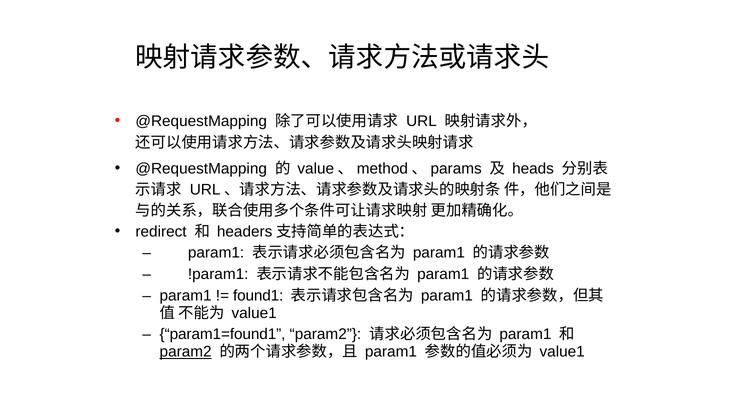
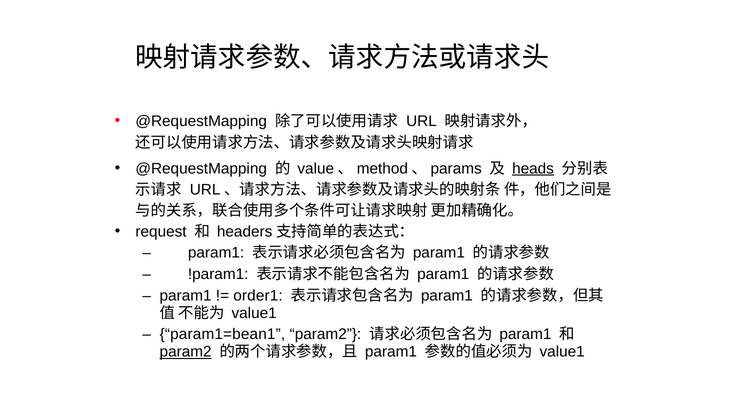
heads underline: none -> present
redirect: redirect -> request
found1: found1 -> order1
param1=found1: param1=found1 -> param1=bean1
